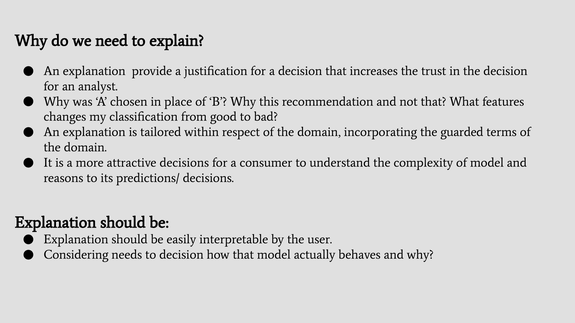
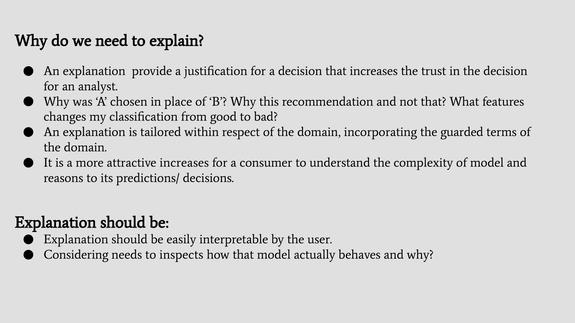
attractive decisions: decisions -> increases
to decision: decision -> inspects
